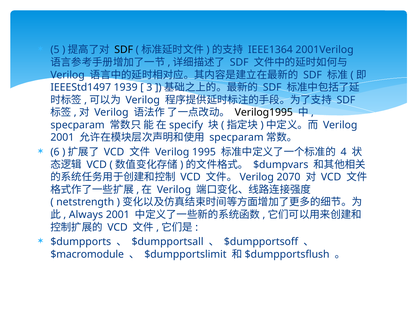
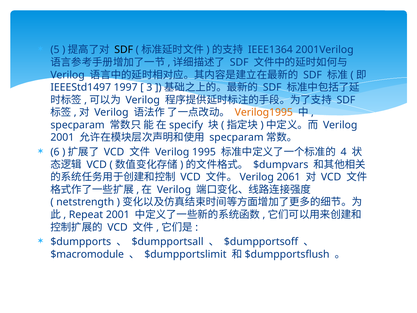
1939: 1939 -> 1997
Verilog1995 colour: black -> orange
2070: 2070 -> 2061
Always: Always -> Repeat
